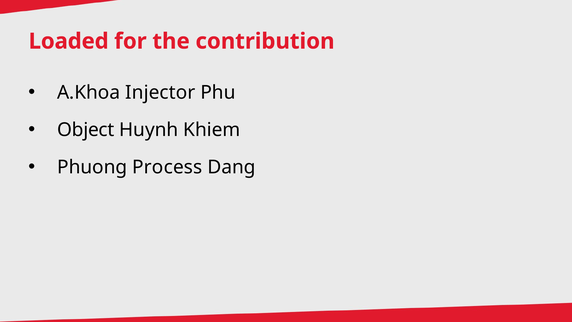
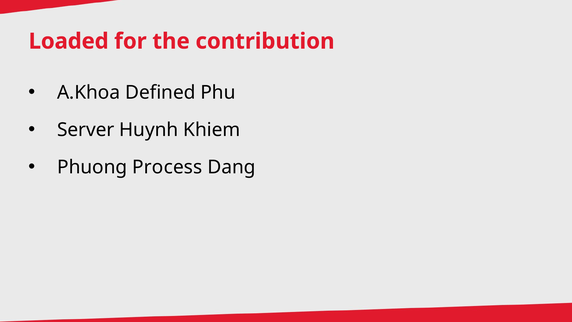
Injector: Injector -> Defined
Object: Object -> Server
